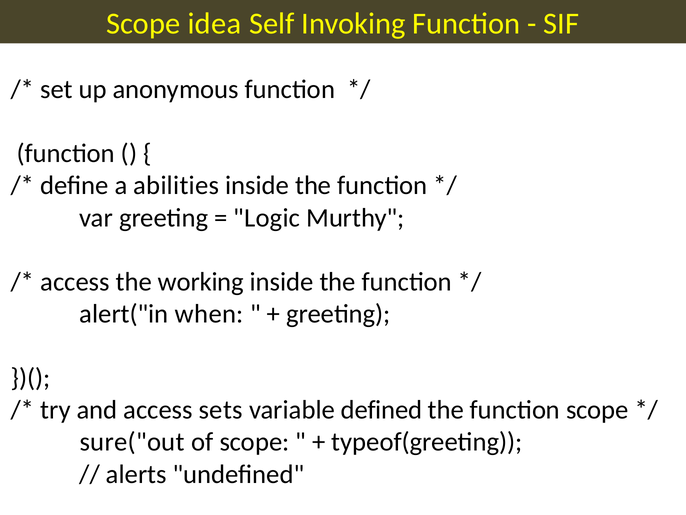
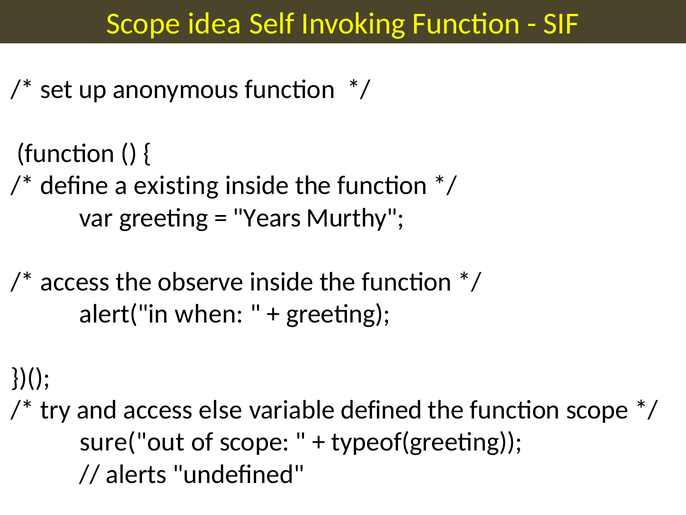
abilities: abilities -> existing
Logic: Logic -> Years
working: working -> observe
sets: sets -> else
